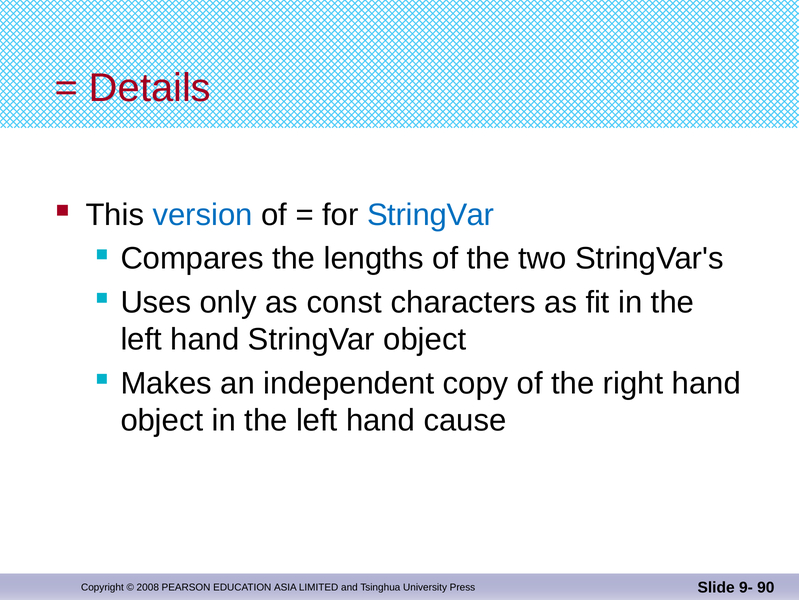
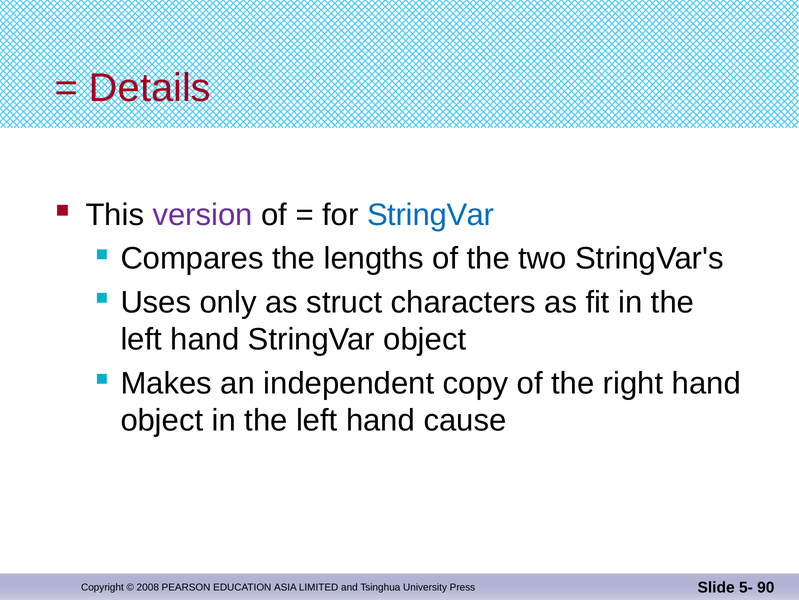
version colour: blue -> purple
const: const -> struct
9-: 9- -> 5-
